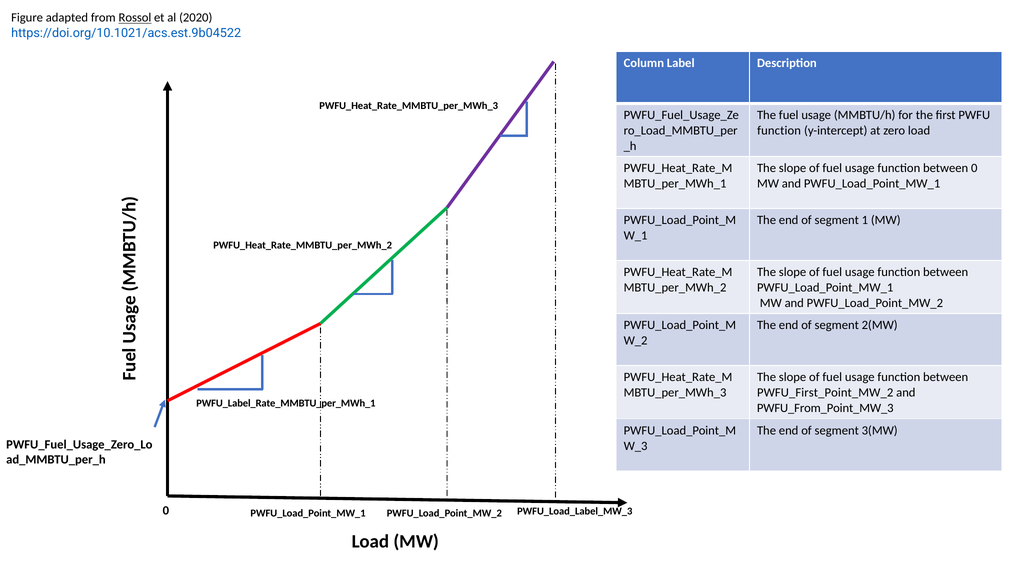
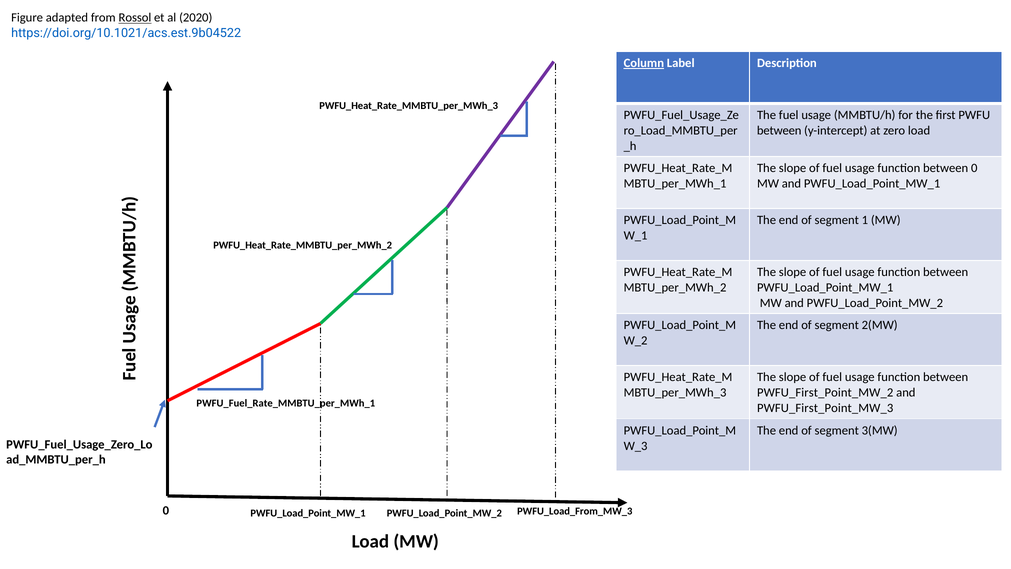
Column underline: none -> present
function at (779, 130): function -> between
PWFU_Label_Rate_MMBTU_per_MWh_1: PWFU_Label_Rate_MMBTU_per_MWh_1 -> PWFU_Fuel_Rate_MMBTU_per_MWh_1
PWFU_From_Point_MW_3: PWFU_From_Point_MW_3 -> PWFU_First_Point_MW_3
PWFU_Load_Label_MW_3: PWFU_Load_Label_MW_3 -> PWFU_Load_From_MW_3
